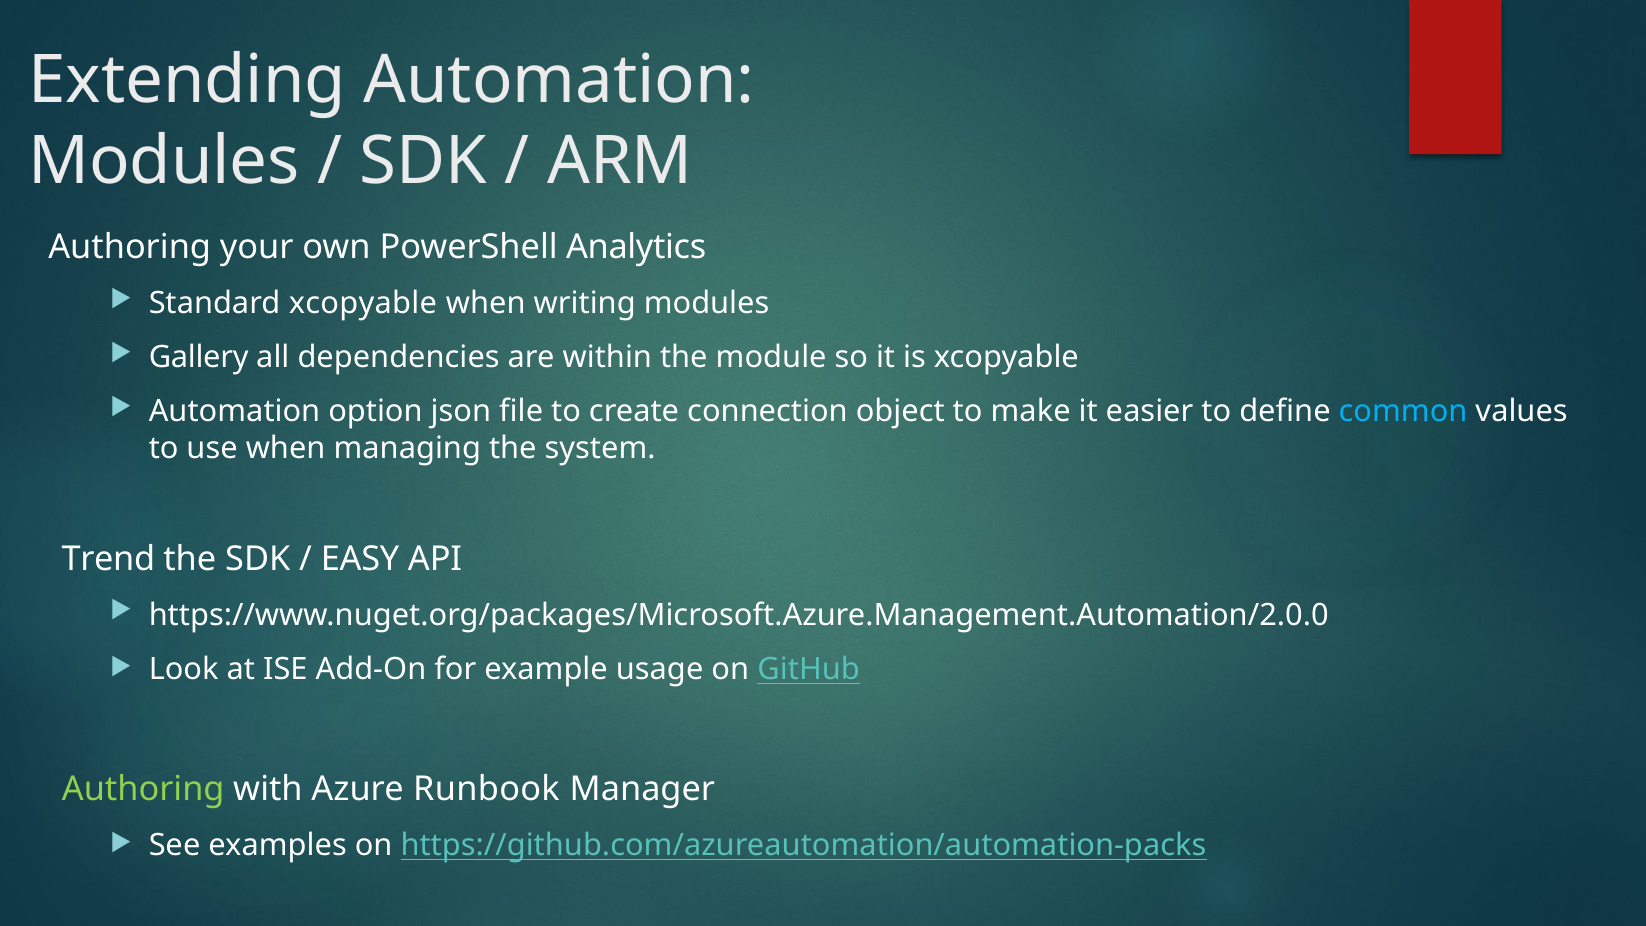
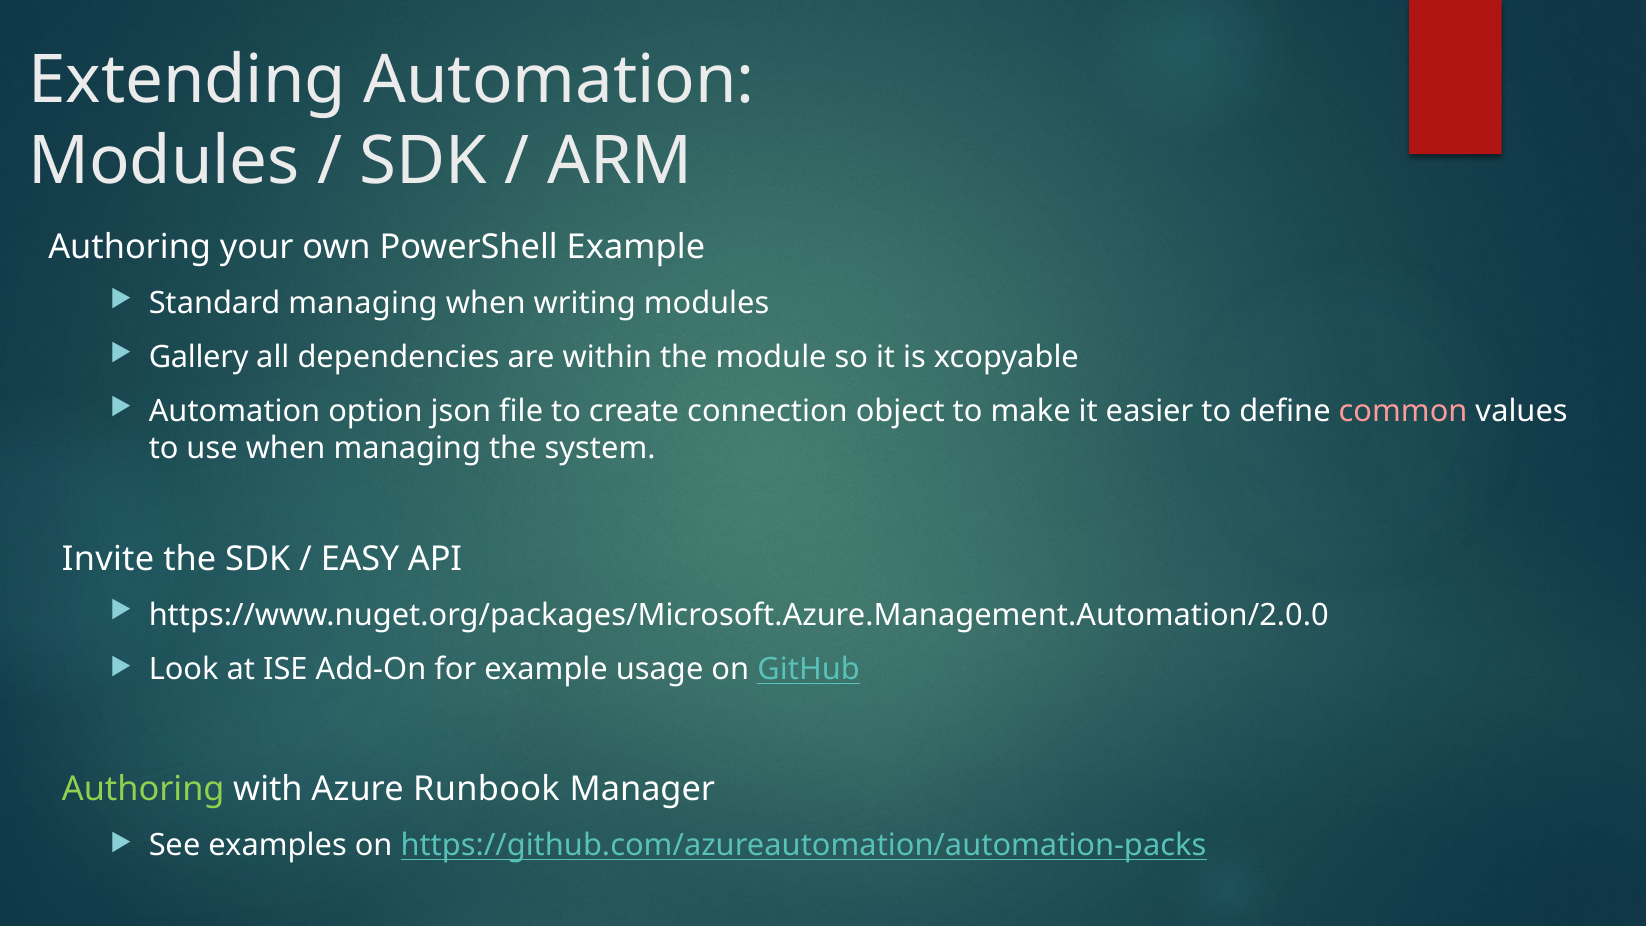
PowerShell Analytics: Analytics -> Example
Standard xcopyable: xcopyable -> managing
common colour: light blue -> pink
Trend: Trend -> Invite
